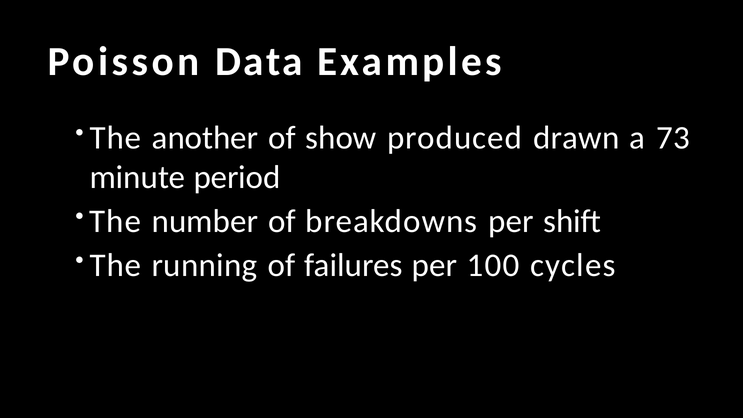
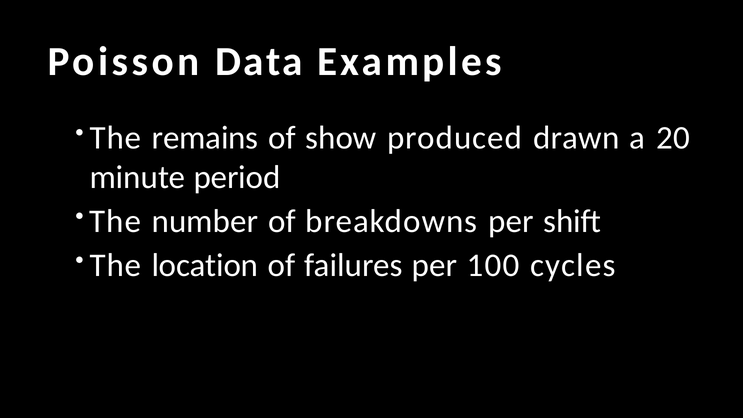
another: another -> remains
73: 73 -> 20
running: running -> location
